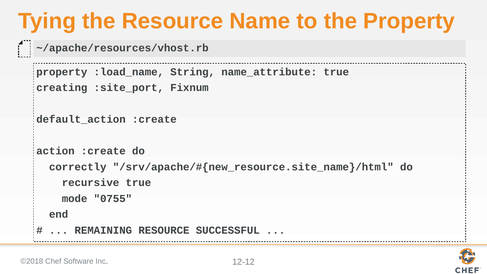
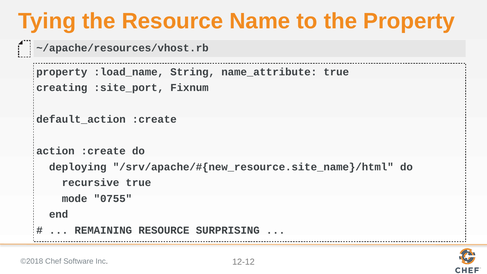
correctly: correctly -> deploying
SUCCESSFUL: SUCCESSFUL -> SURPRISING
